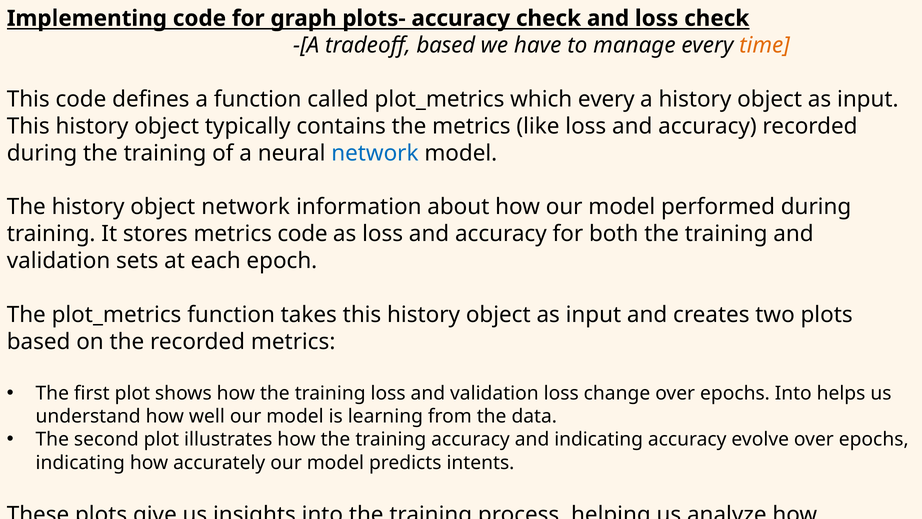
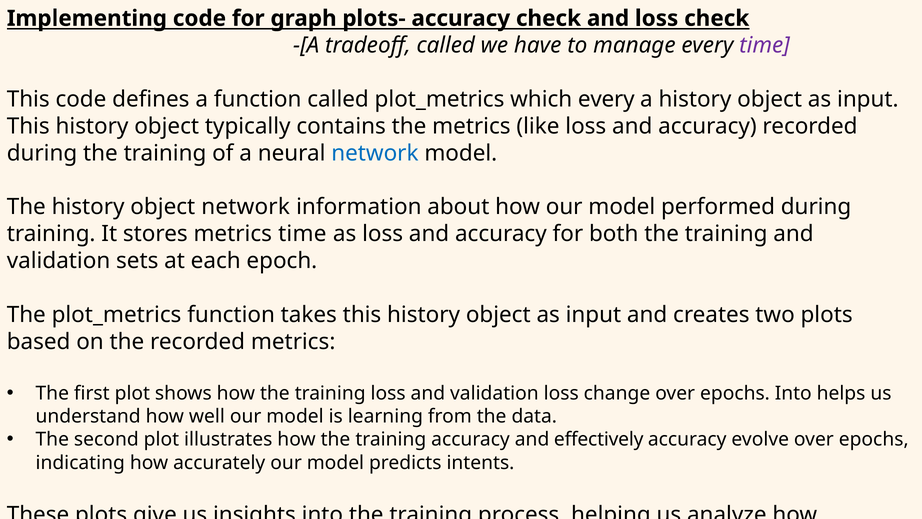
tradeoff based: based -> called
time at (765, 45) colour: orange -> purple
metrics code: code -> time
and indicating: indicating -> effectively
